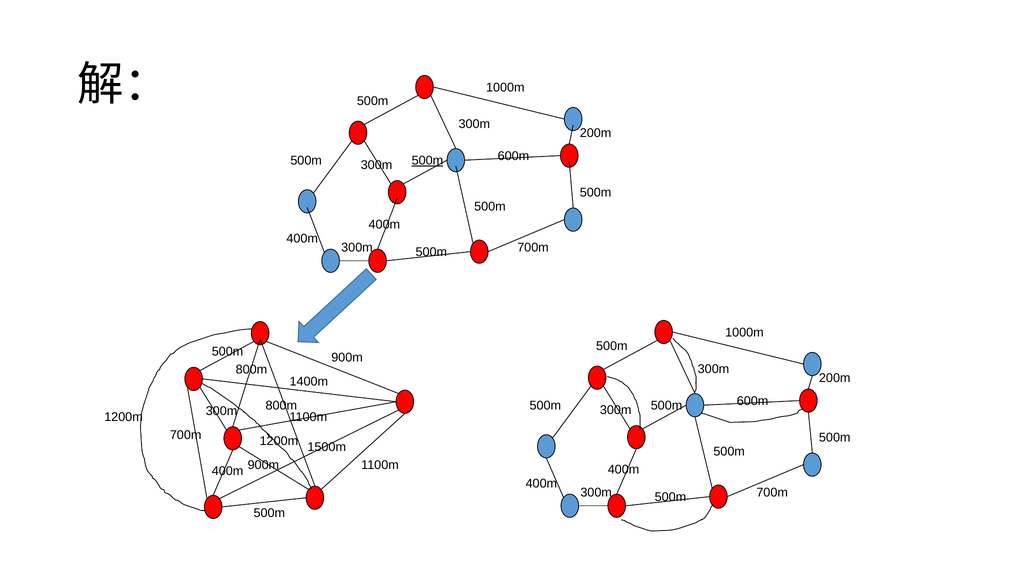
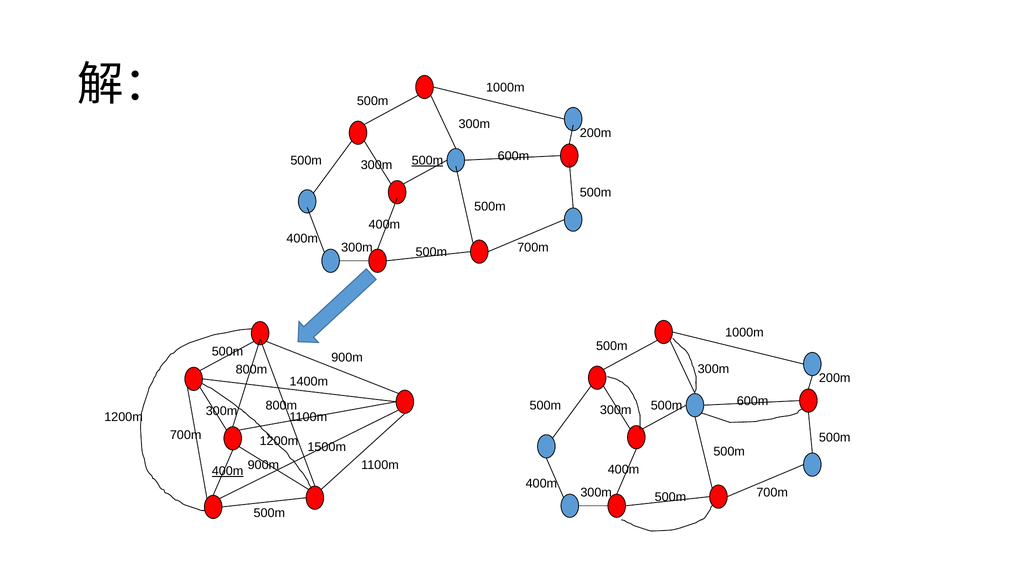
400m at (228, 471) underline: none -> present
